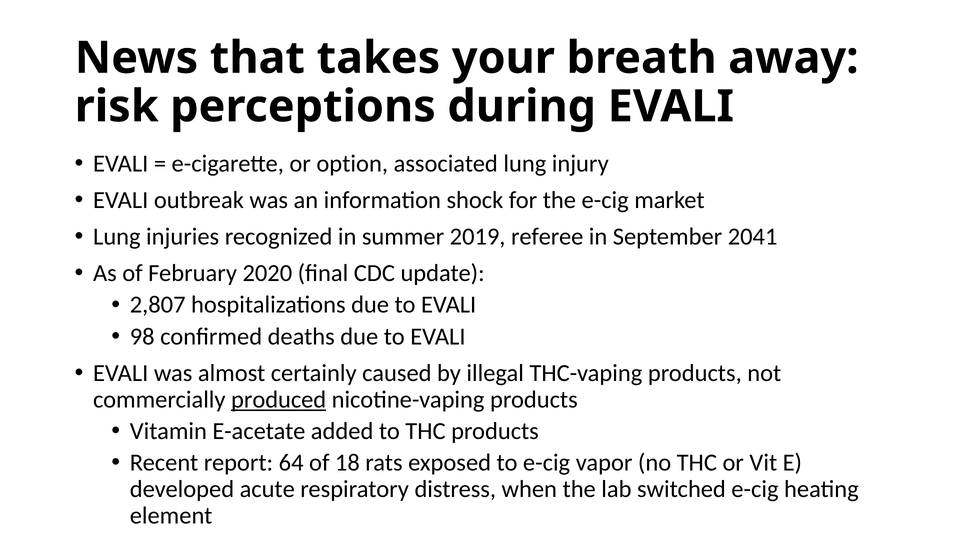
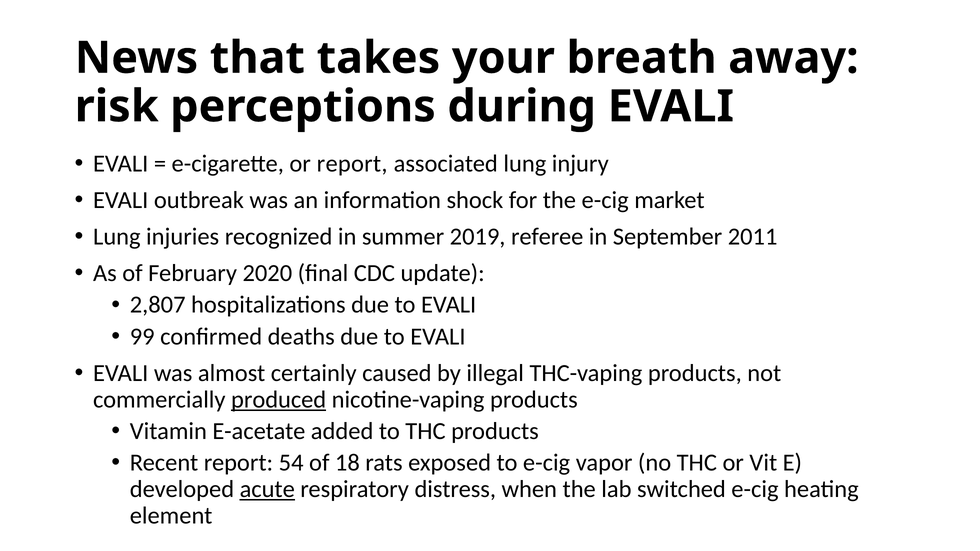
or option: option -> report
2041: 2041 -> 2011
98: 98 -> 99
64: 64 -> 54
acute underline: none -> present
